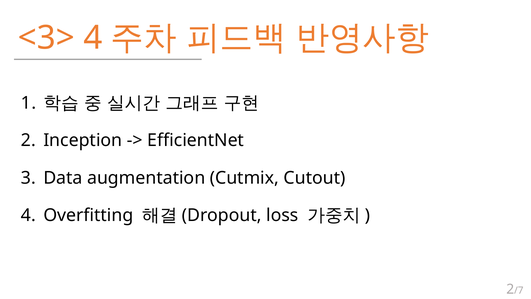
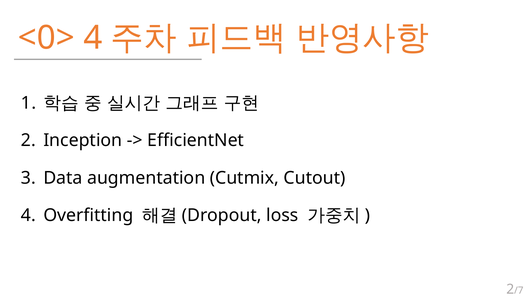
<3>: <3> -> <0>
